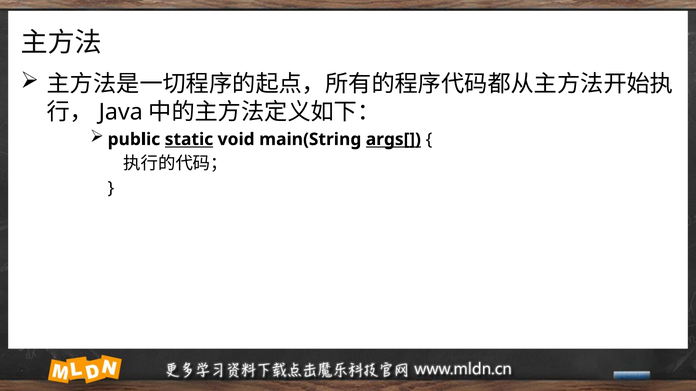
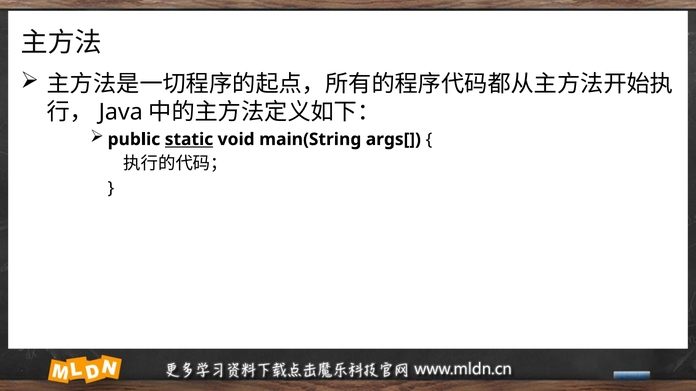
args[ underline: present -> none
